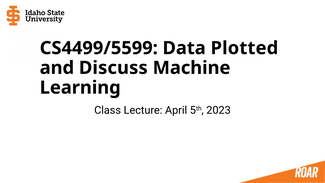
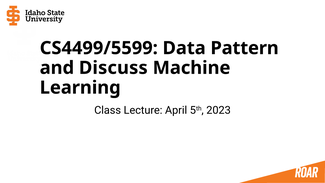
Plotted: Plotted -> Pattern
